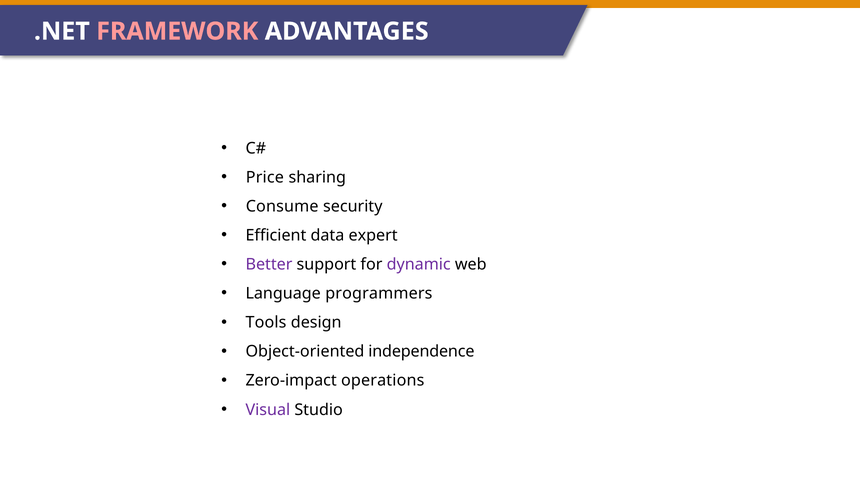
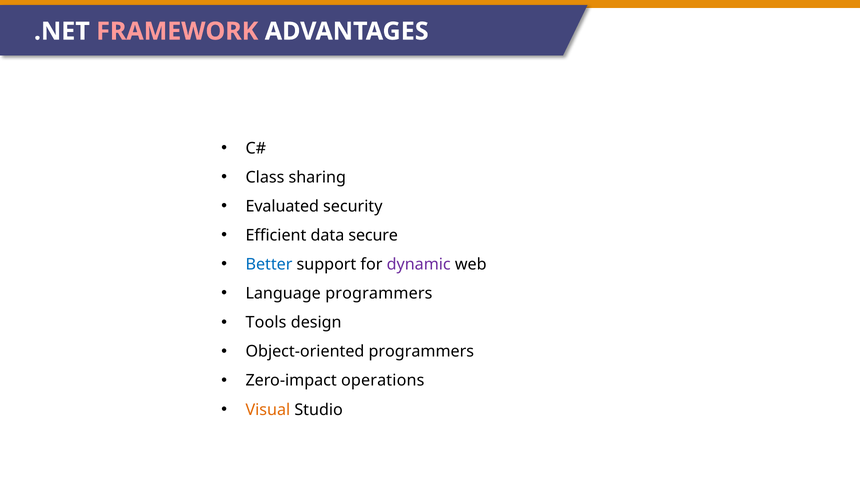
Price: Price -> Class
Consume: Consume -> Evaluated
expert: expert -> secure
Better colour: purple -> blue
Object-oriented independence: independence -> programmers
Visual colour: purple -> orange
